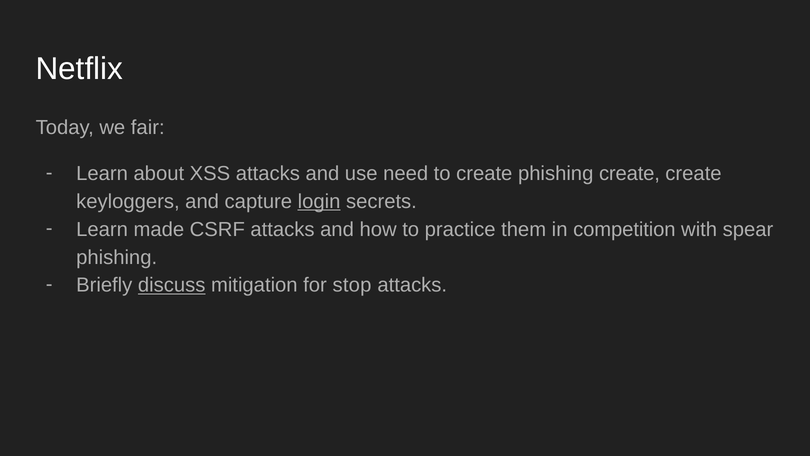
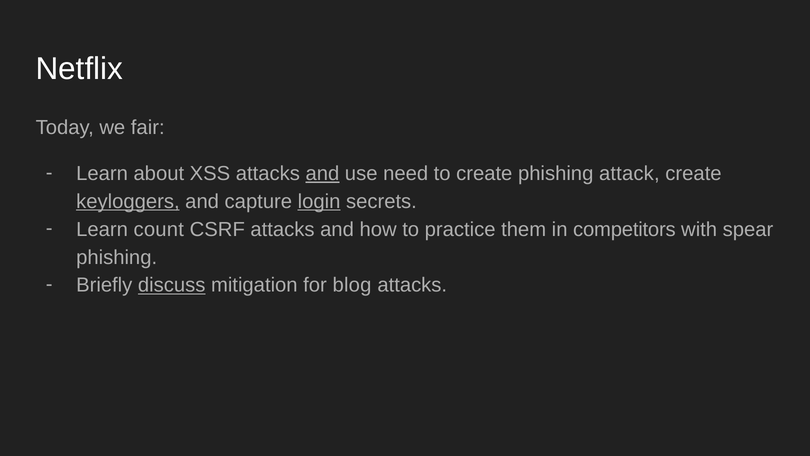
and at (322, 173) underline: none -> present
phishing create: create -> attack
keyloggers underline: none -> present
made: made -> count
competition: competition -> competitors
stop: stop -> blog
